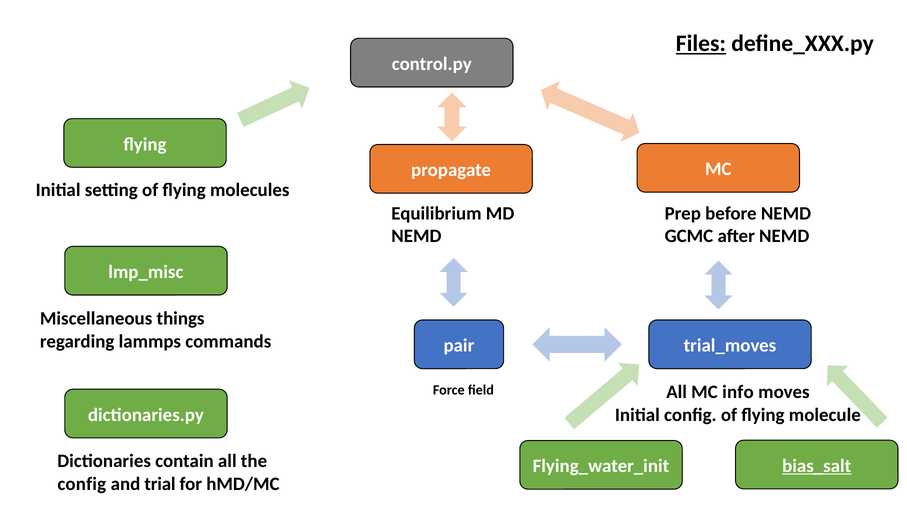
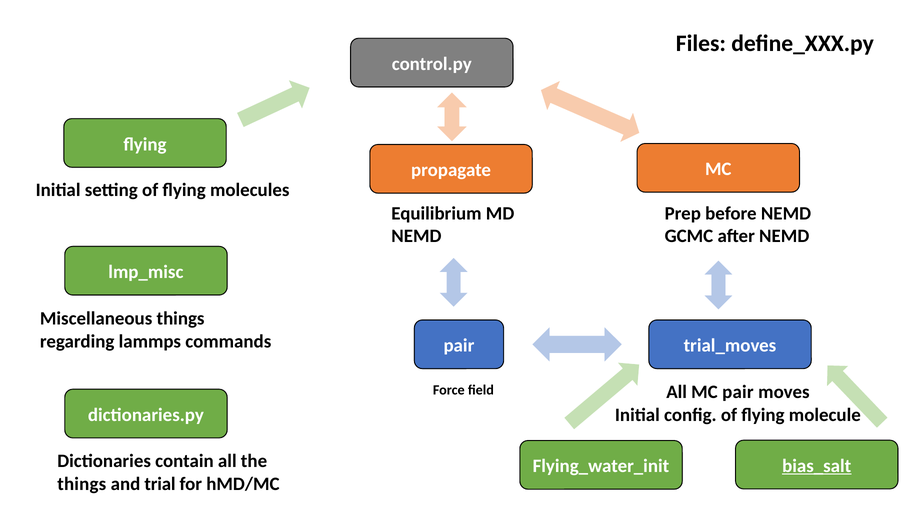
Files underline: present -> none
MC info: info -> pair
config at (82, 484): config -> things
